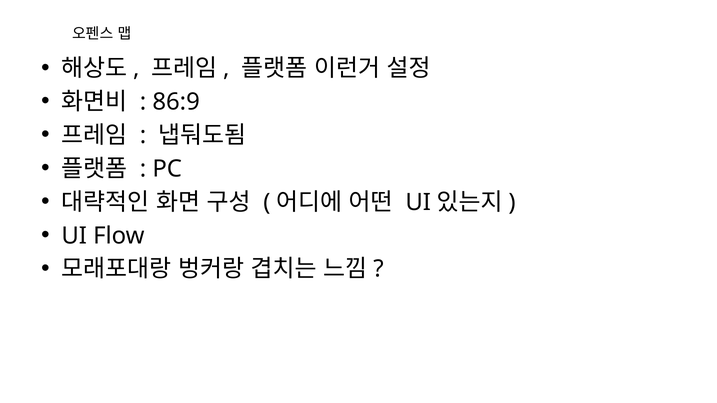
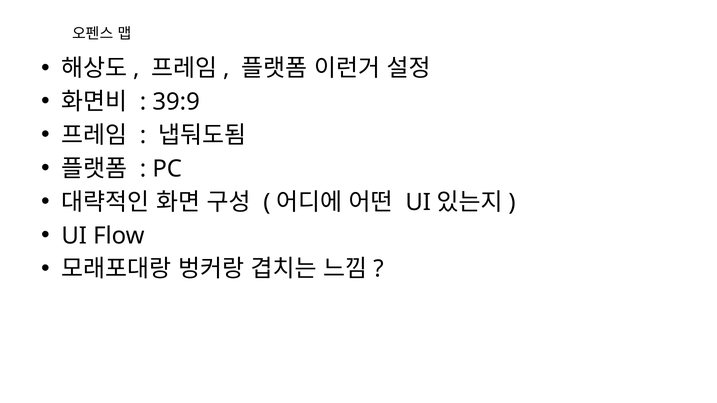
86:9: 86:9 -> 39:9
